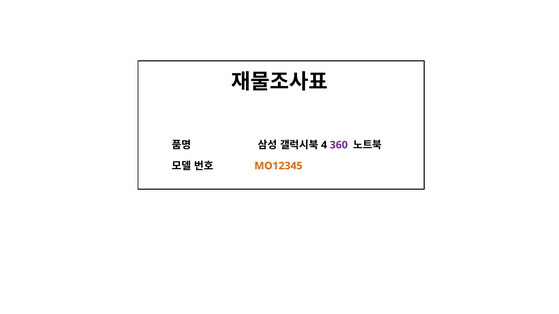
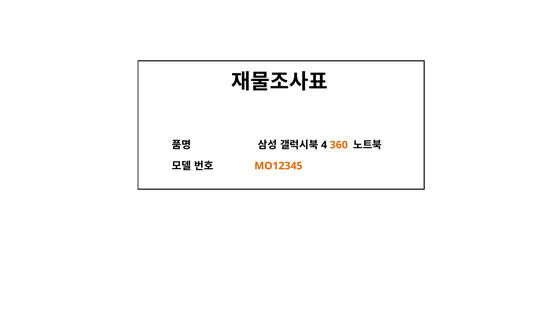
360 colour: purple -> orange
